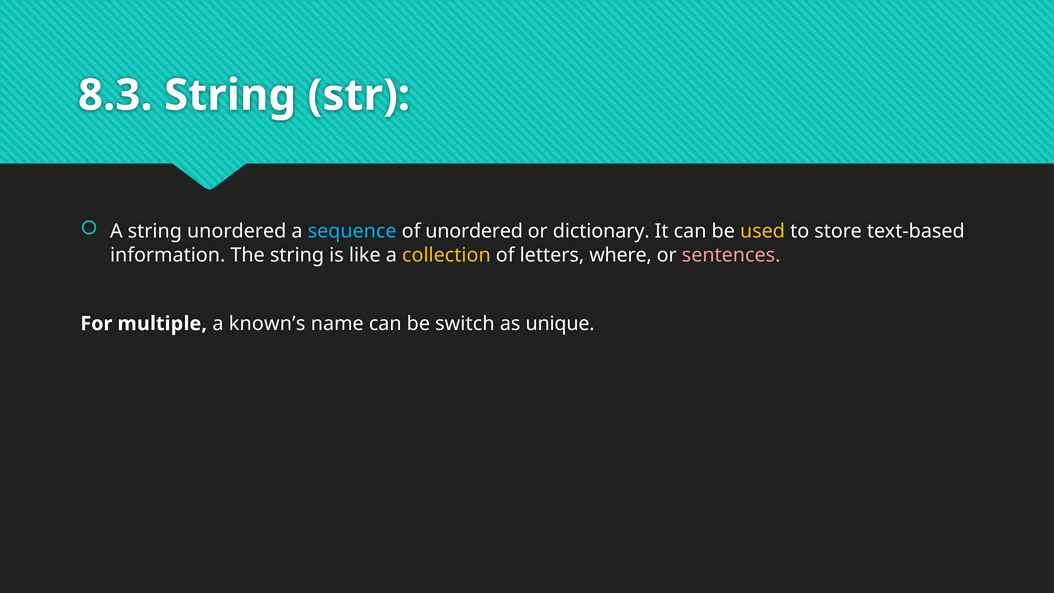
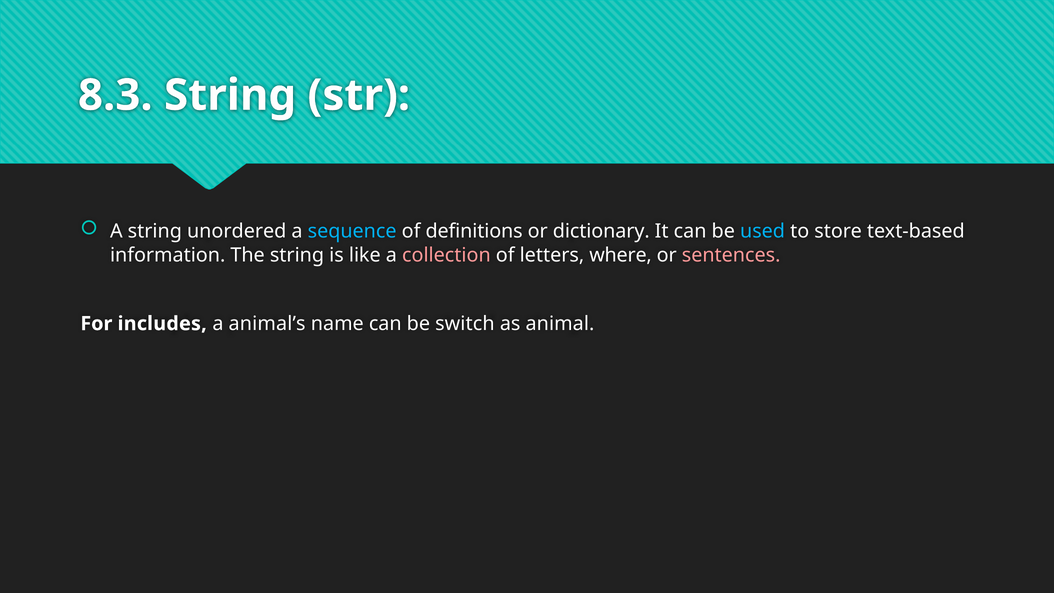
of unordered: unordered -> definitions
used colour: yellow -> light blue
collection colour: yellow -> pink
multiple: multiple -> includes
known’s: known’s -> animal’s
unique: unique -> animal
